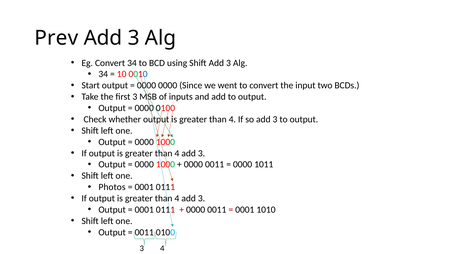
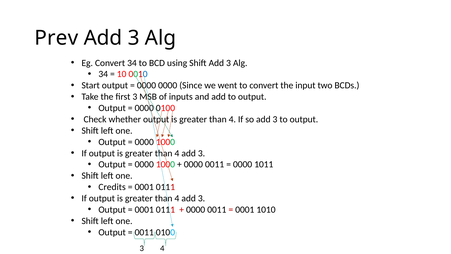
Photos: Photos -> Credits
